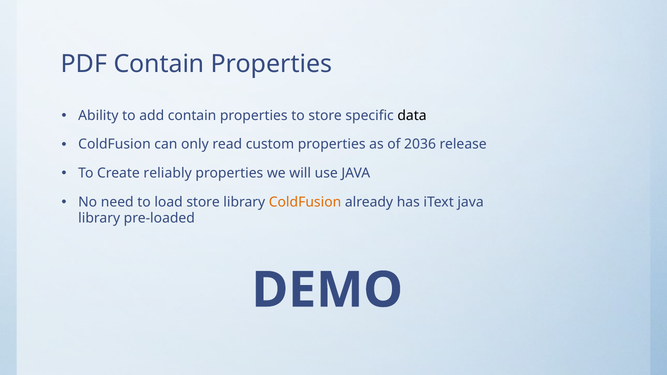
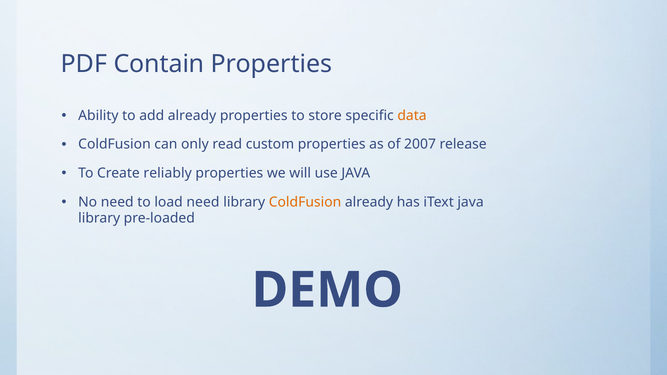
add contain: contain -> already
data colour: black -> orange
2036: 2036 -> 2007
load store: store -> need
